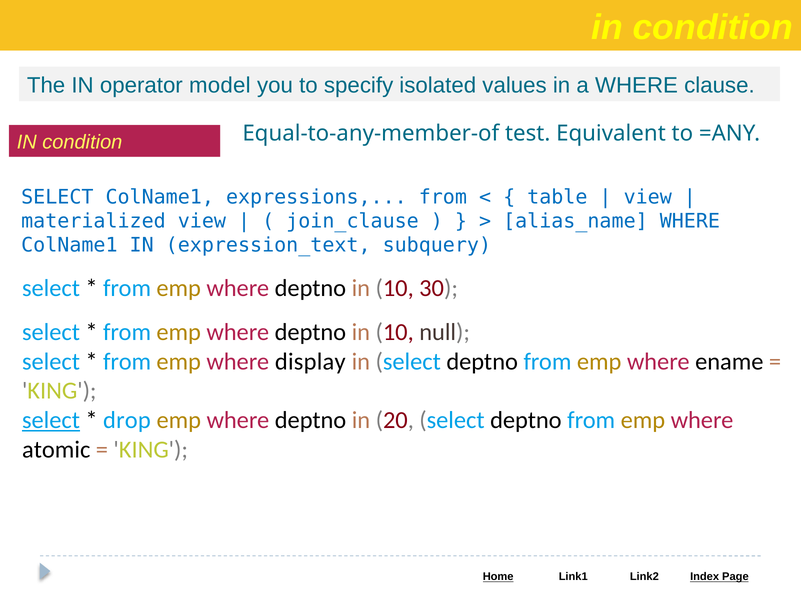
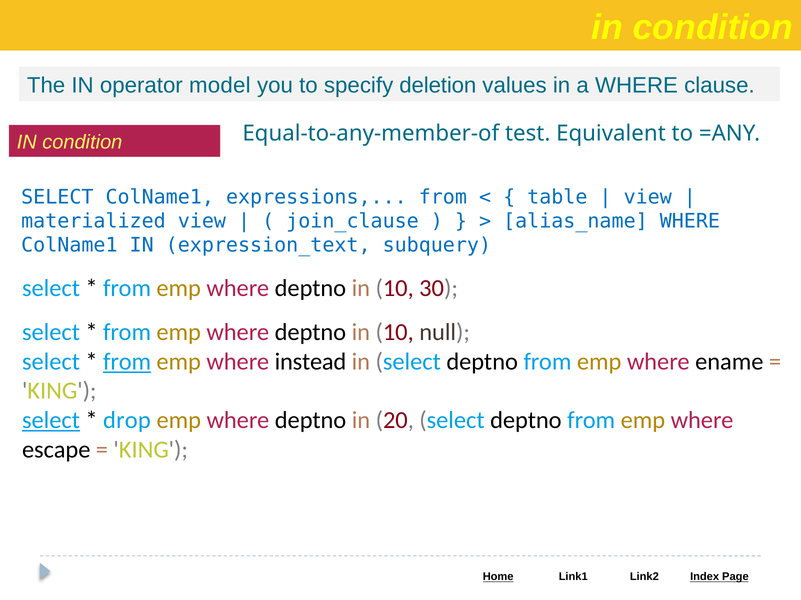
isolated: isolated -> deletion
from at (127, 362) underline: none -> present
display: display -> instead
atomic: atomic -> escape
